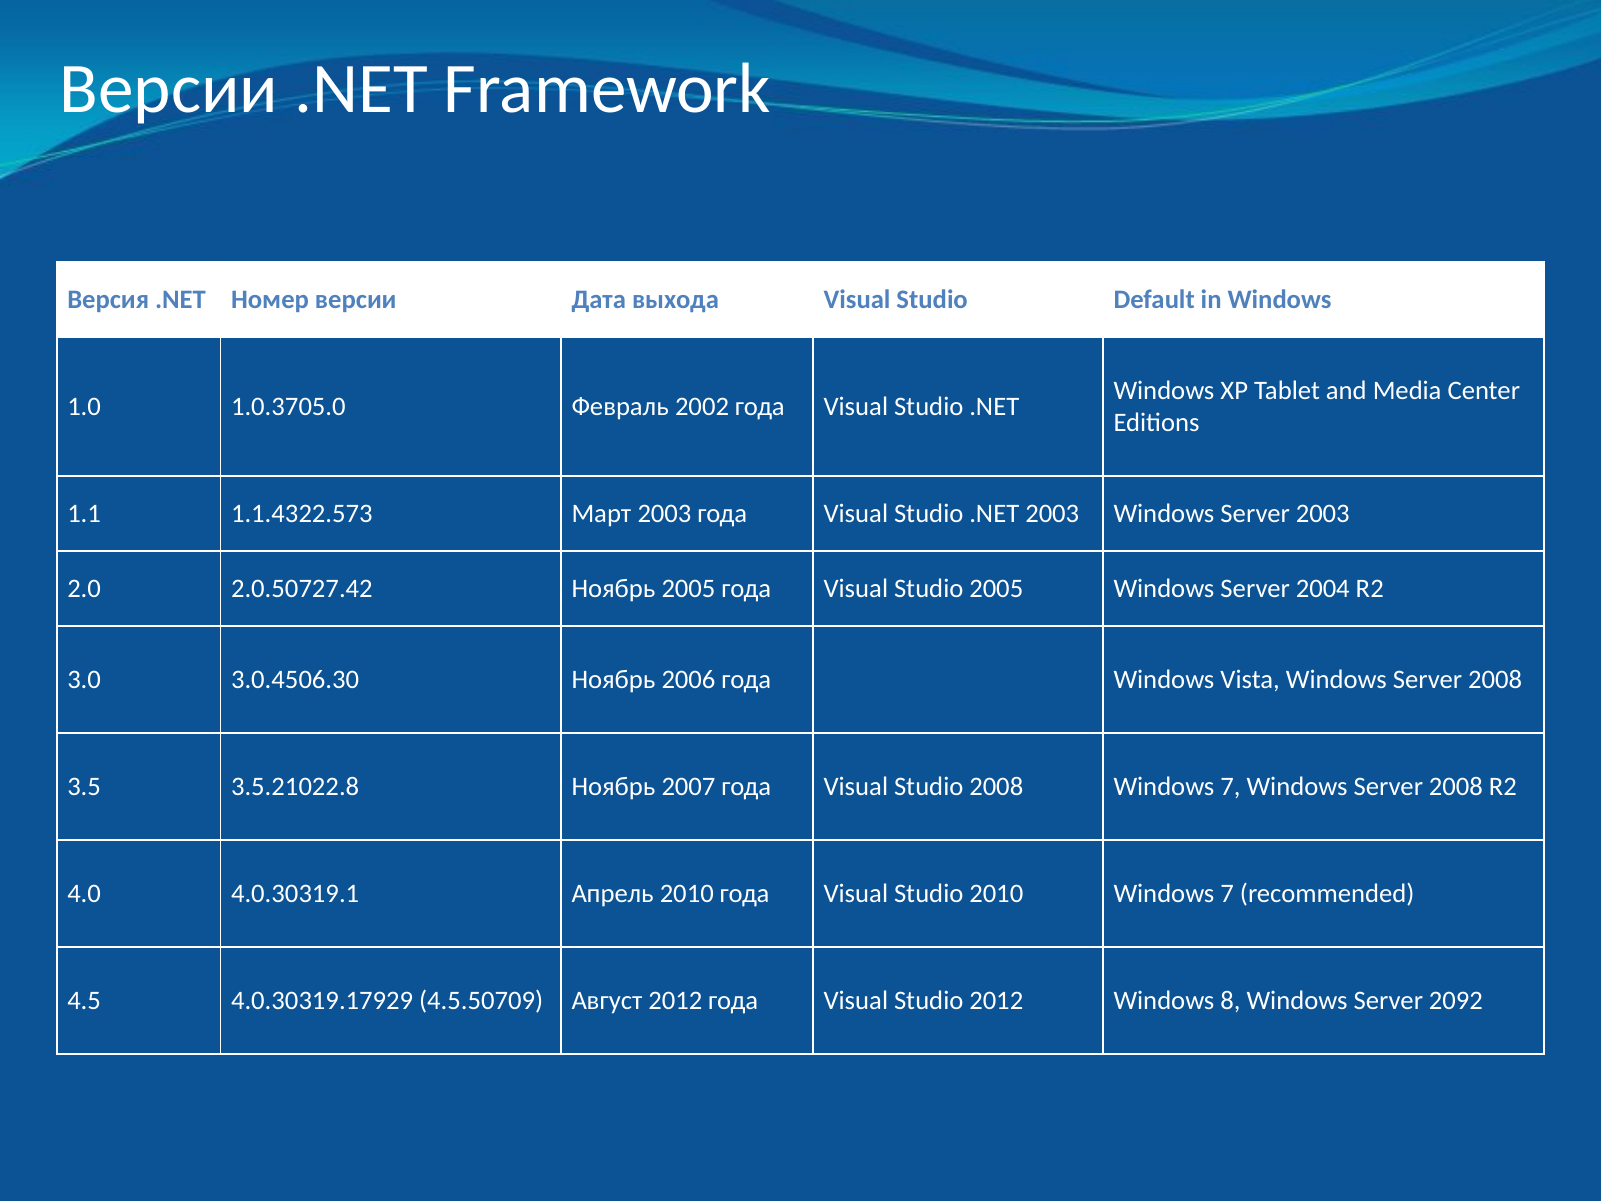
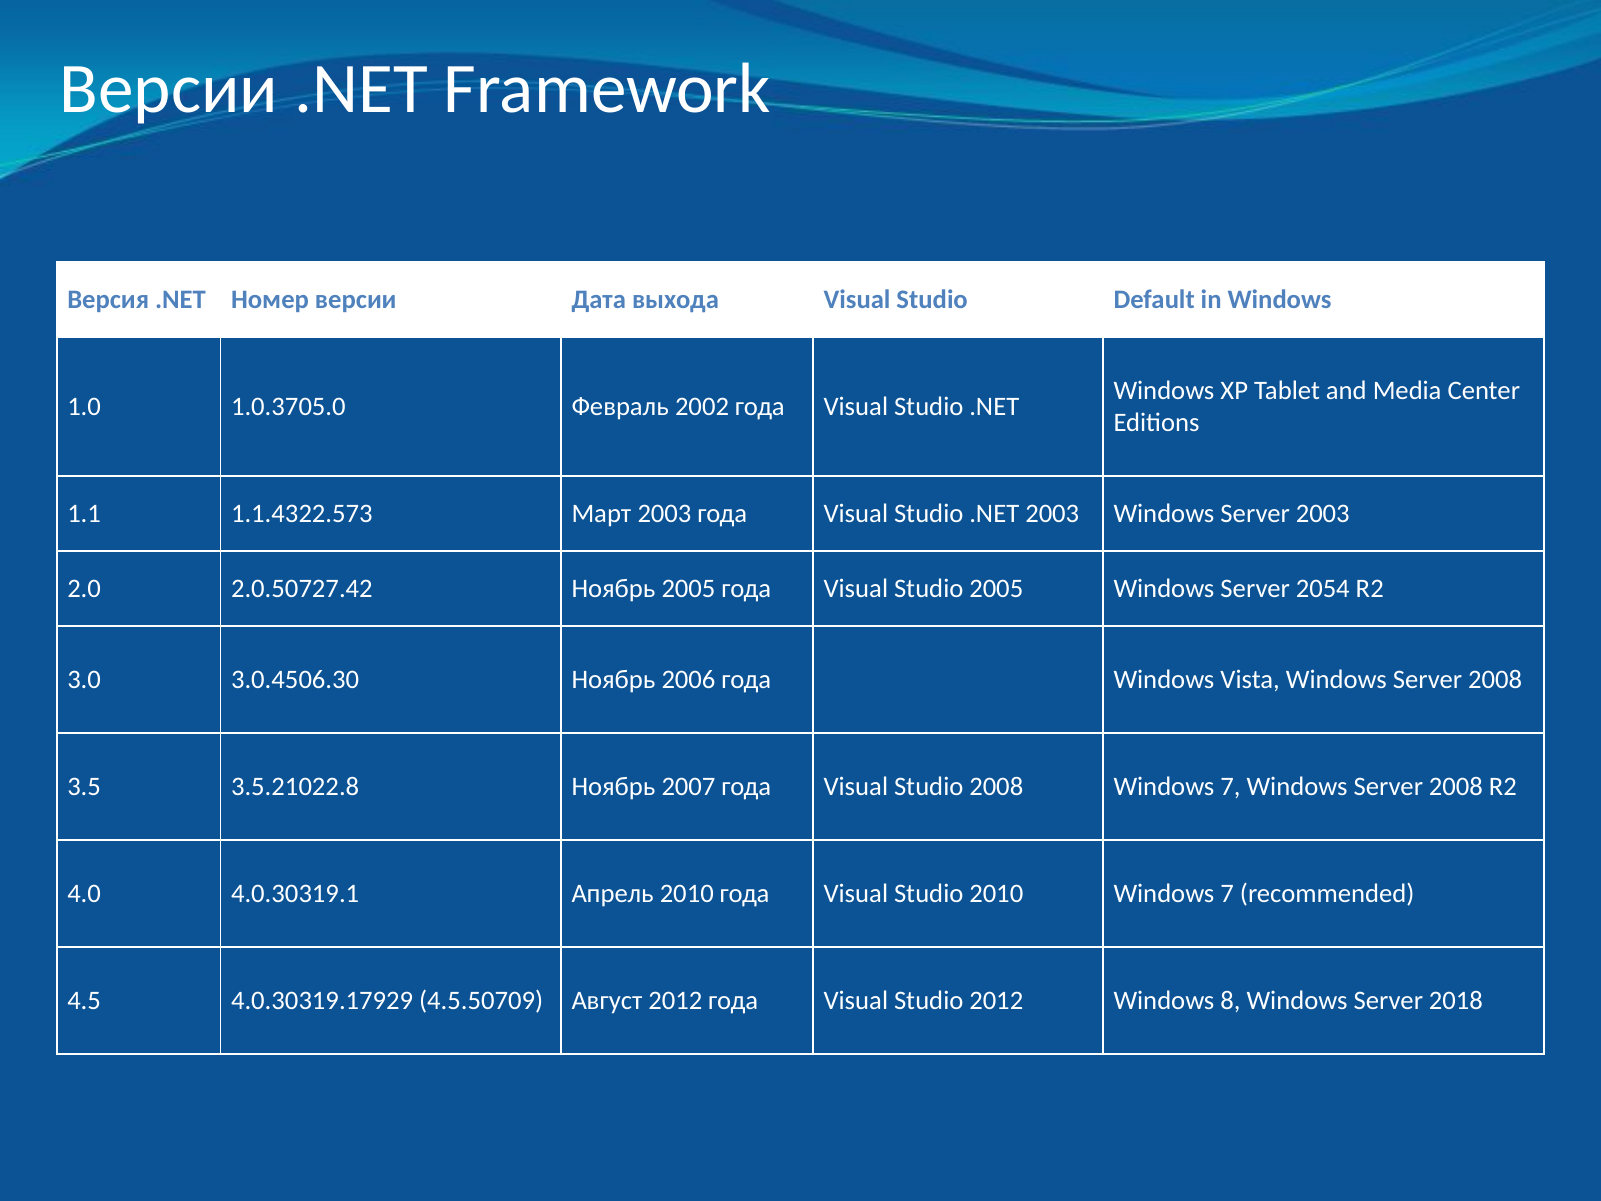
2004: 2004 -> 2054
2092: 2092 -> 2018
